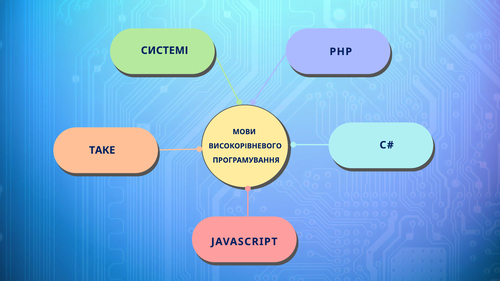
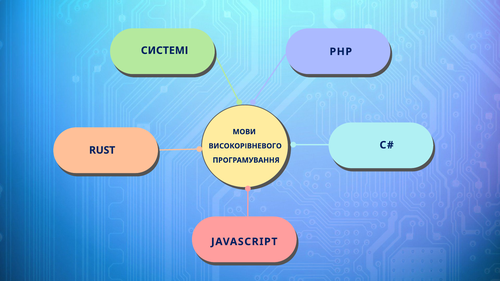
ТАКЕ: ТАКЕ -> RUST
